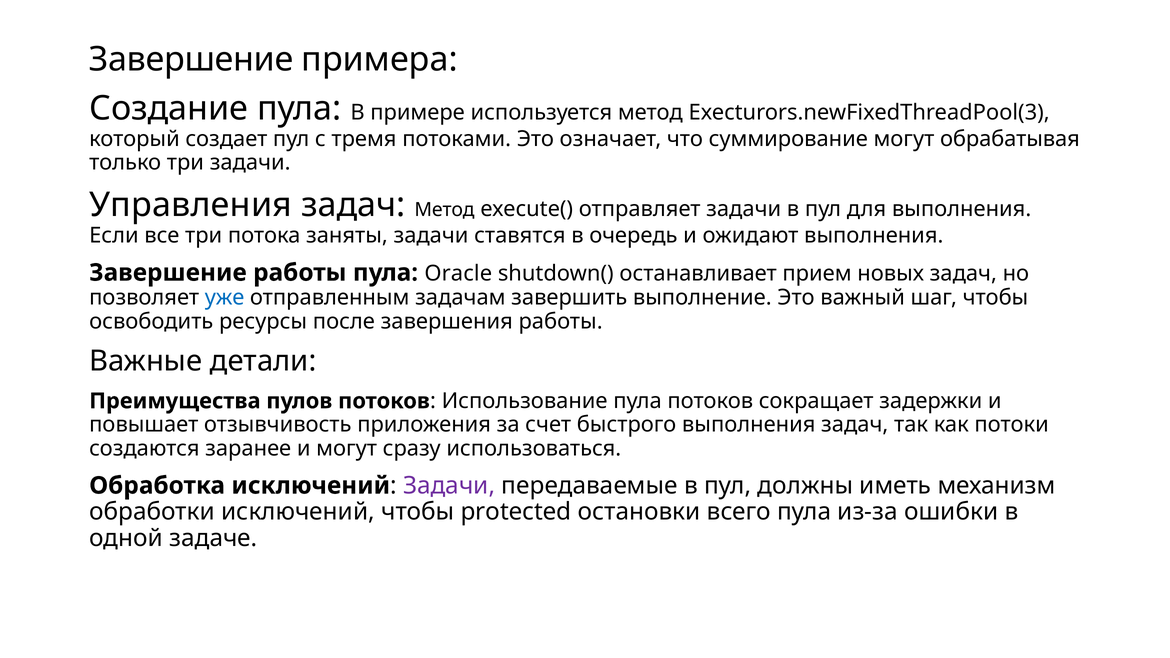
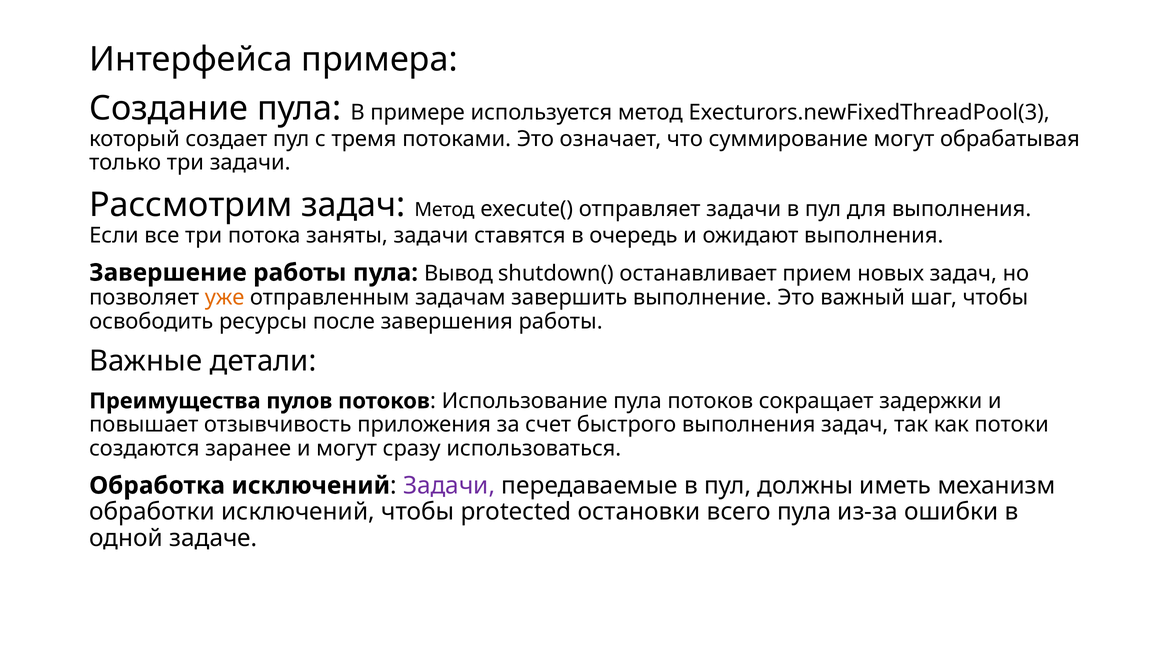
Завершение at (191, 60): Завершение -> Интерфейса
Управления: Управления -> Рассмотрим
Oracle: Oracle -> Вывод
уже colour: blue -> orange
